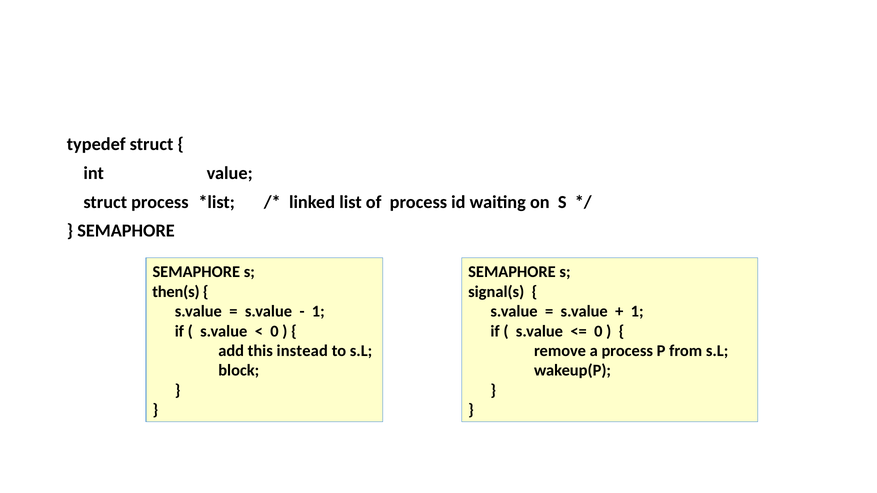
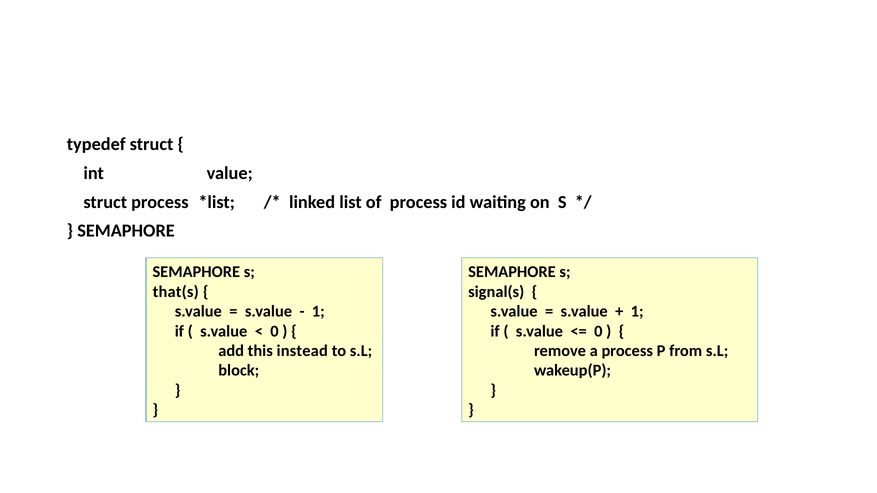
then(s: then(s -> that(s
